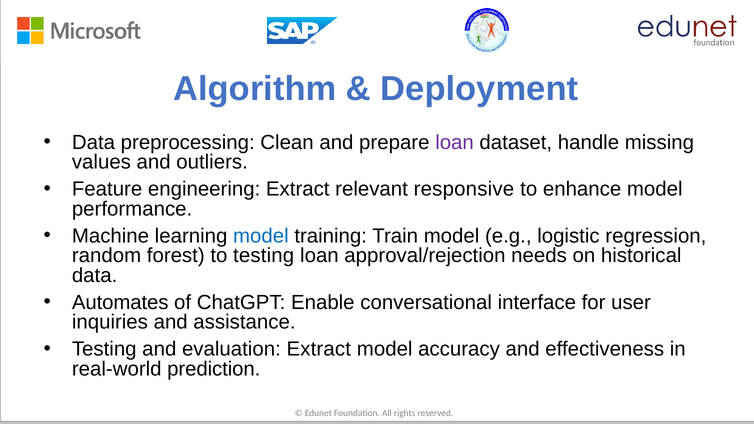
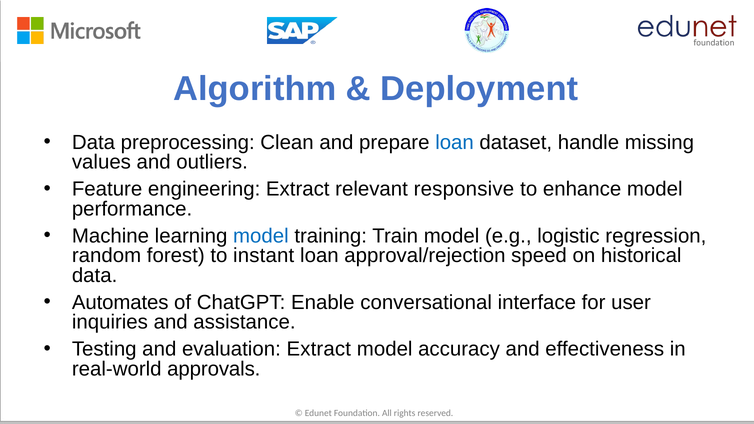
loan at (455, 142) colour: purple -> blue
to testing: testing -> instant
needs: needs -> speed
prediction: prediction -> approvals
